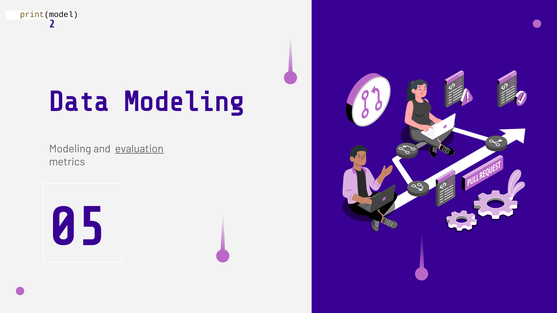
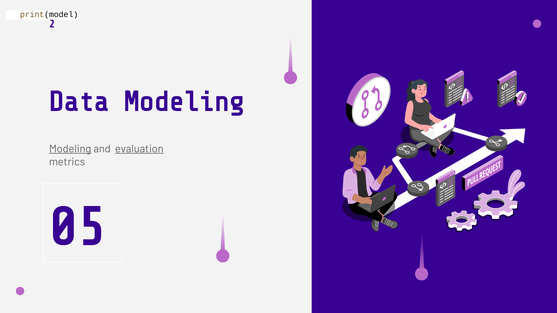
Modeling at (70, 149) underline: none -> present
